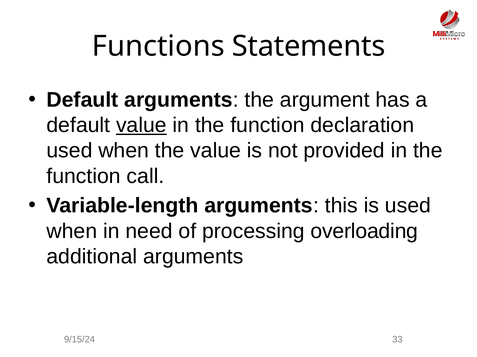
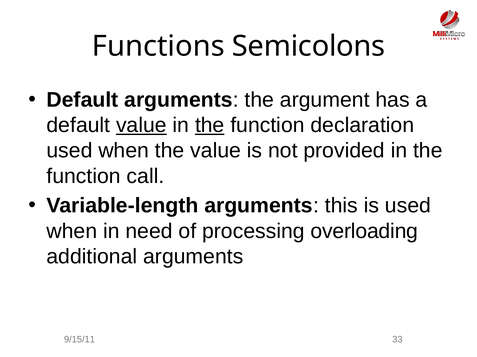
Statements: Statements -> Semicolons
the at (210, 126) underline: none -> present
9/15/24: 9/15/24 -> 9/15/11
